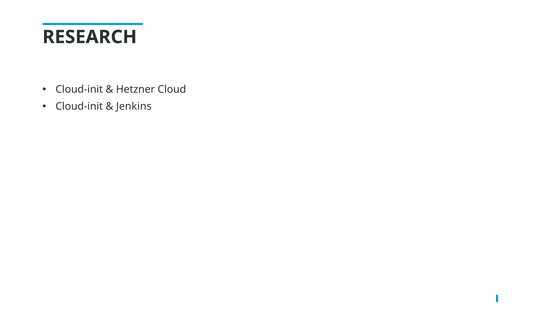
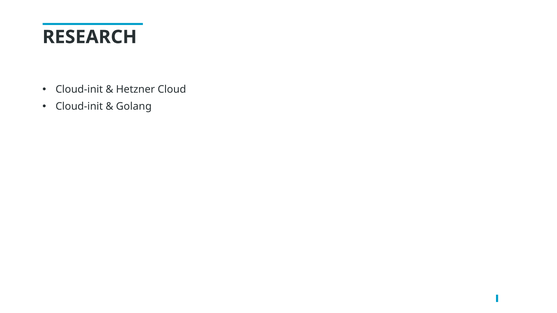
Jenkins: Jenkins -> Golang
